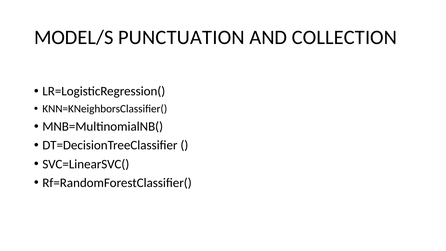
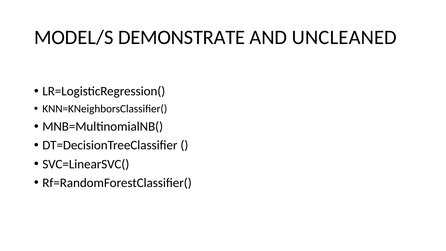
PUNCTUATION: PUNCTUATION -> DEMONSTRATE
COLLECTION: COLLECTION -> UNCLEANED
